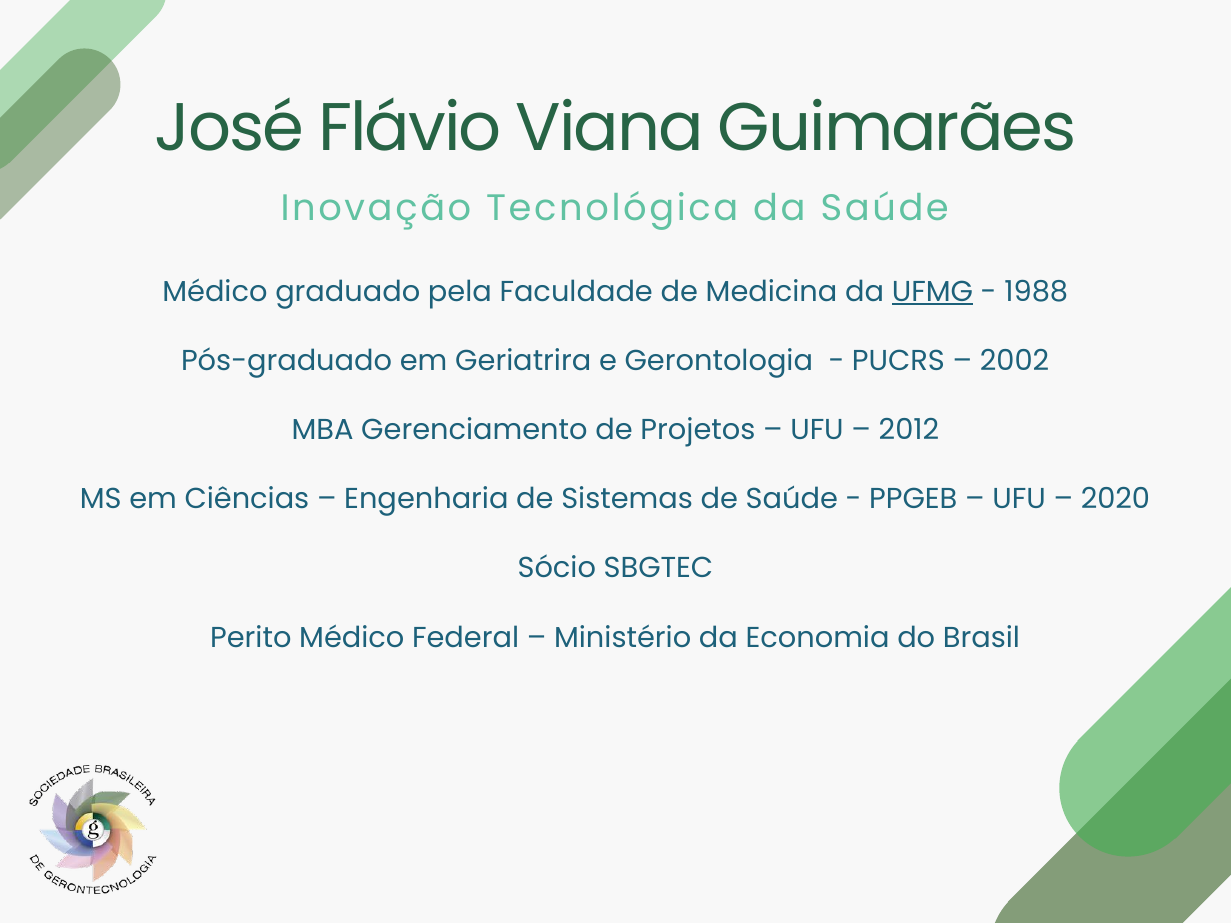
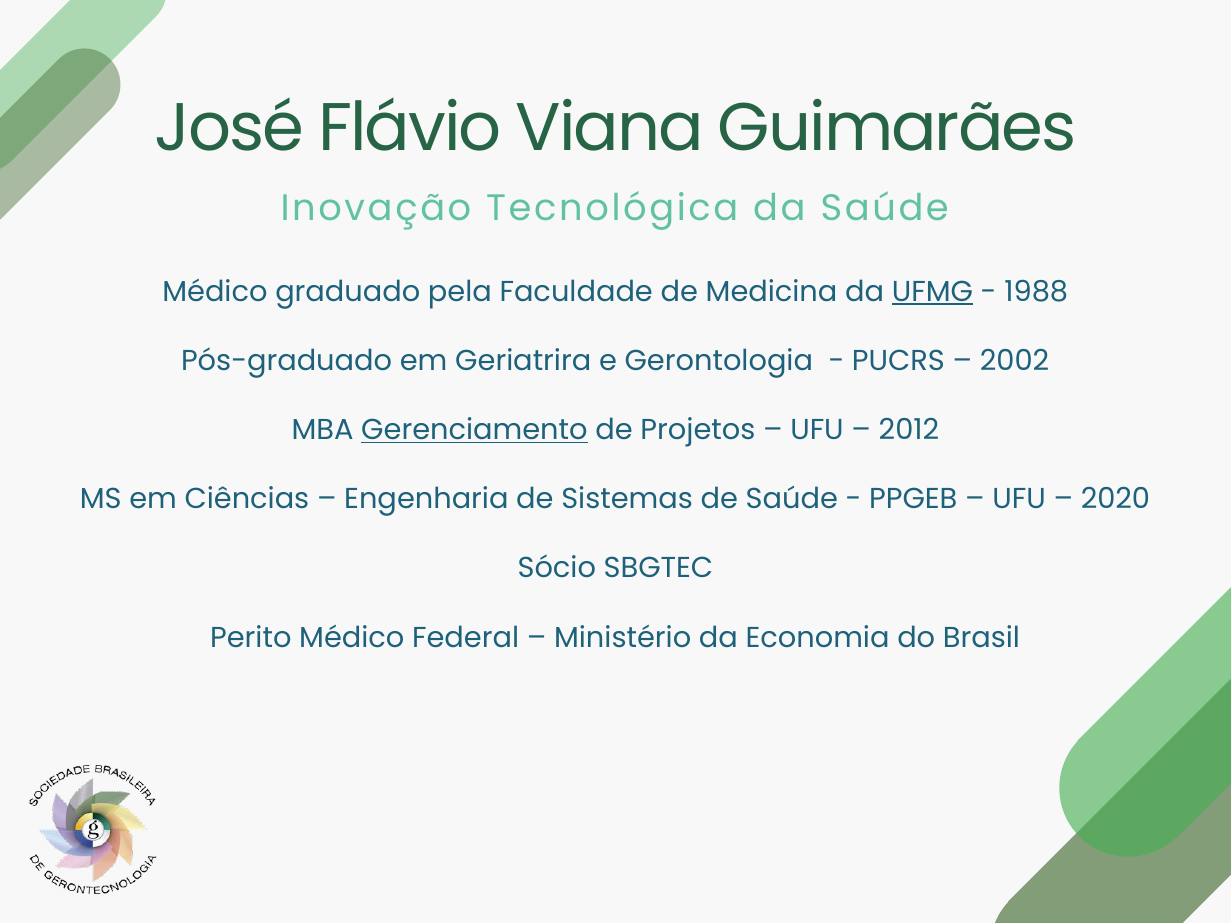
Gerenciamento underline: none -> present
